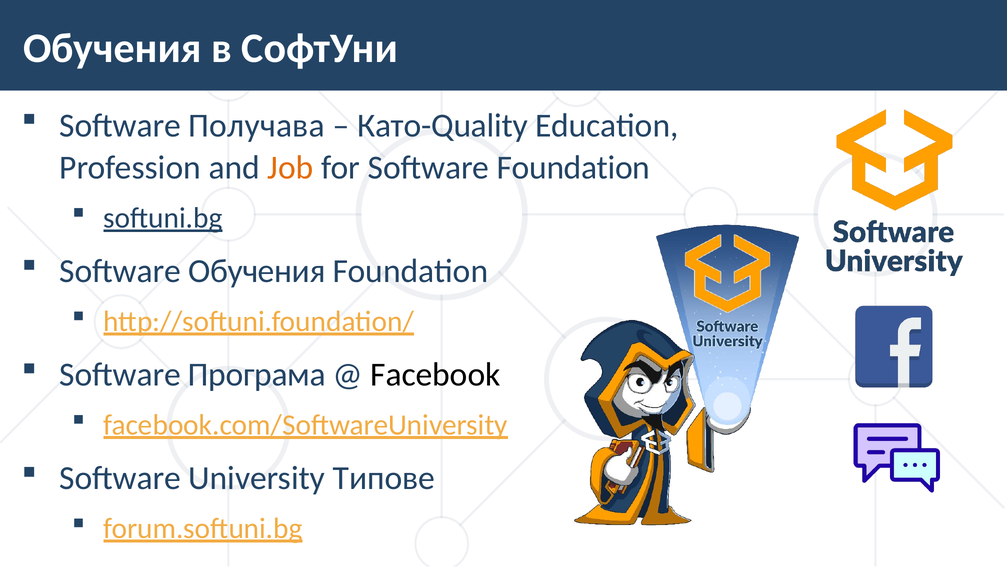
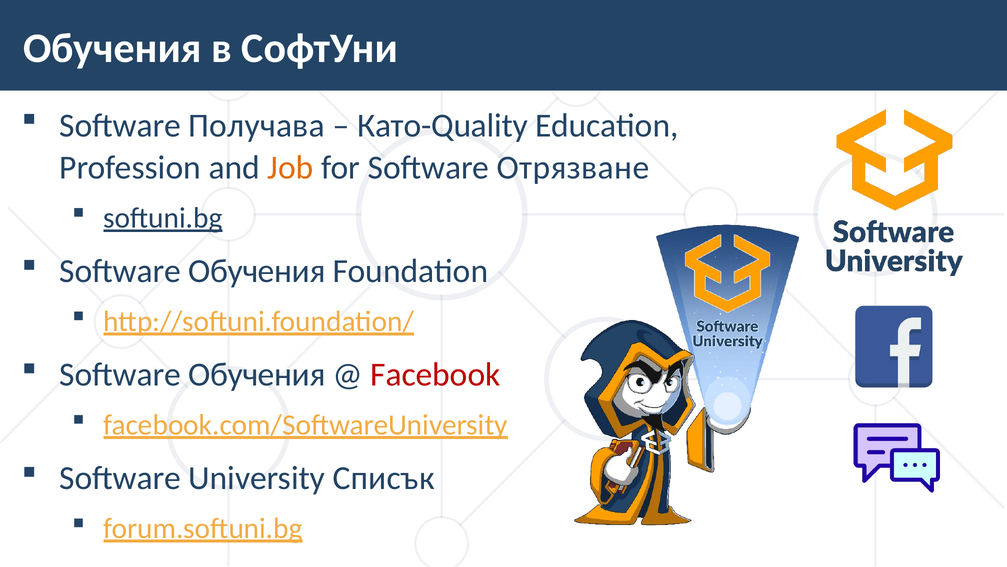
Software Foundation: Foundation -> Отрязване
Програма at (257, 375): Програма -> Обучения
Facebook colour: black -> red
Типове: Типове -> Списък
